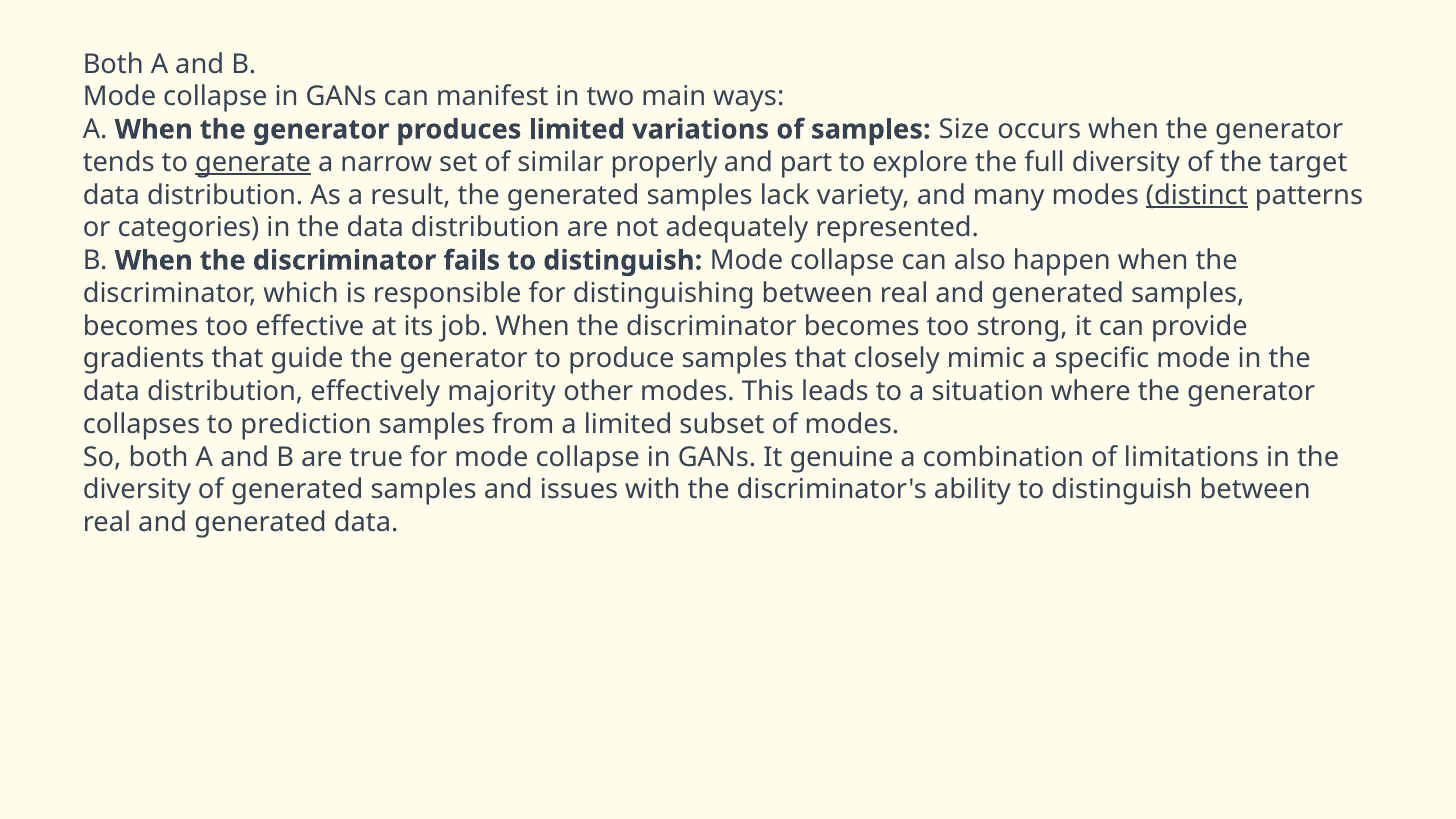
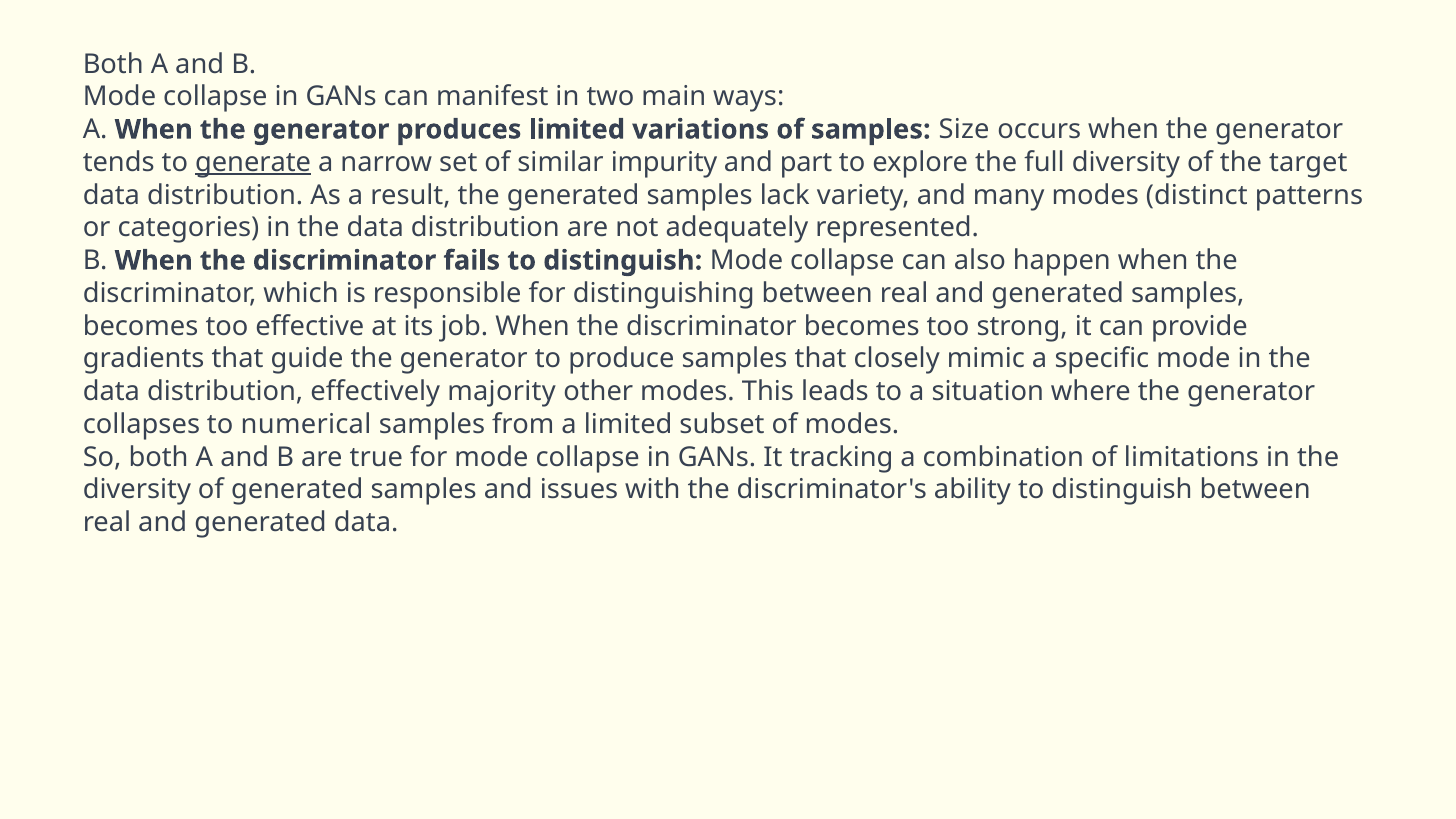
properly: properly -> impurity
distinct underline: present -> none
prediction: prediction -> numerical
genuine: genuine -> tracking
